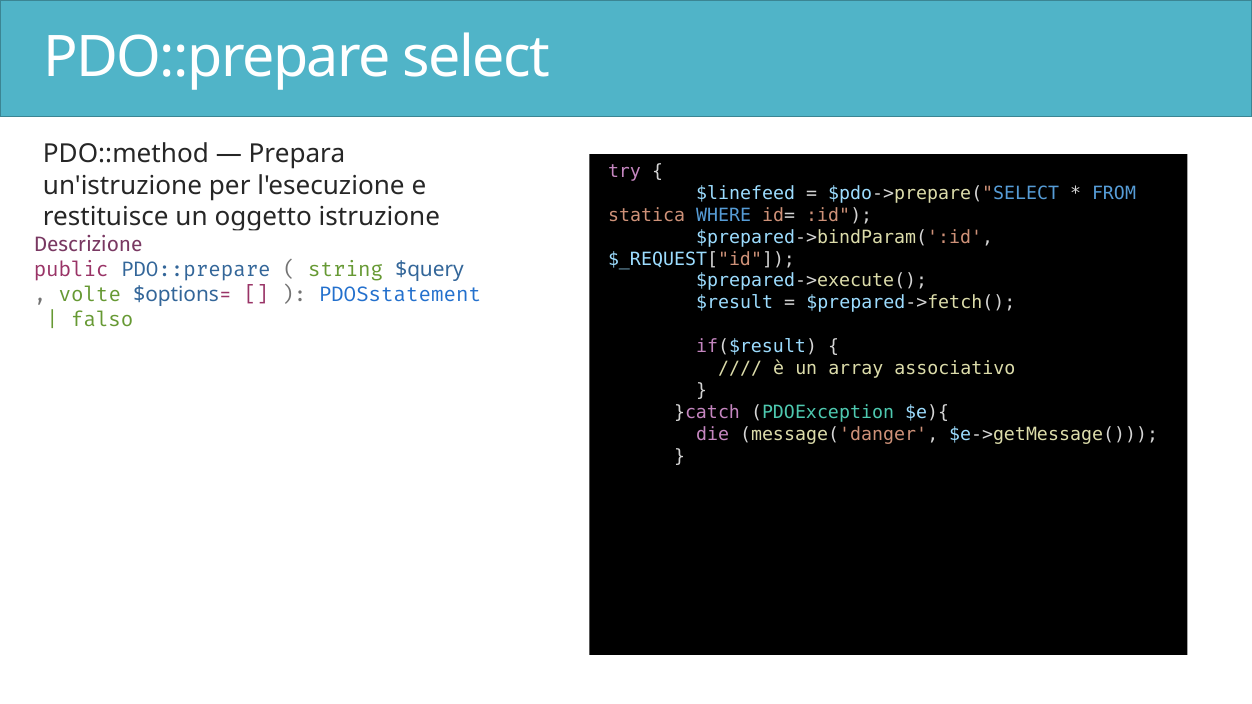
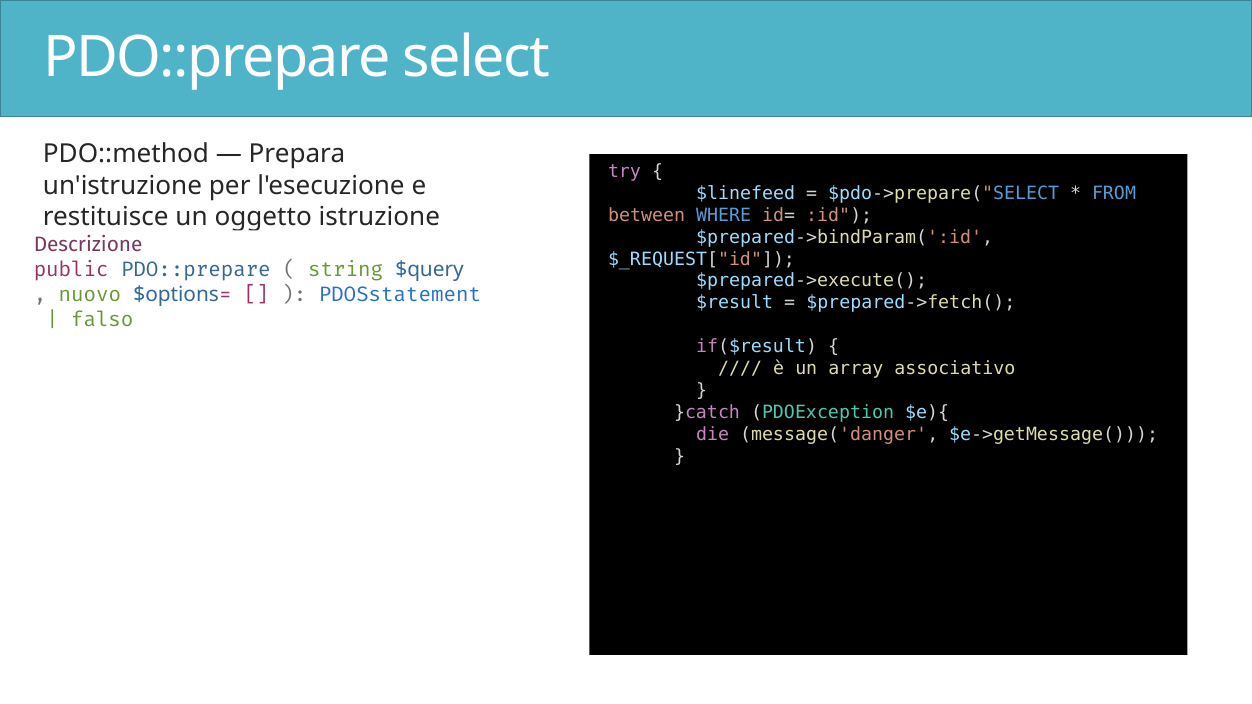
statica: statica -> between
volte: volte -> nuovo
